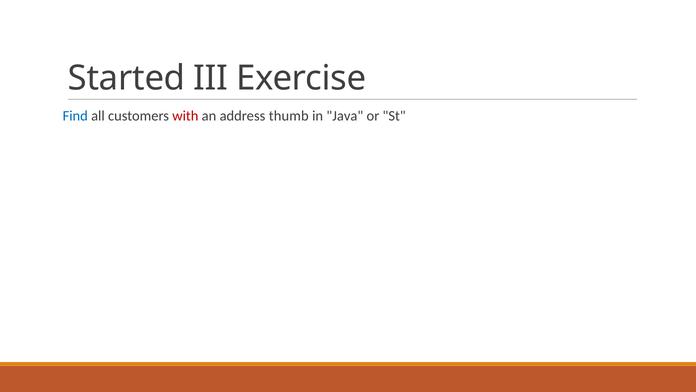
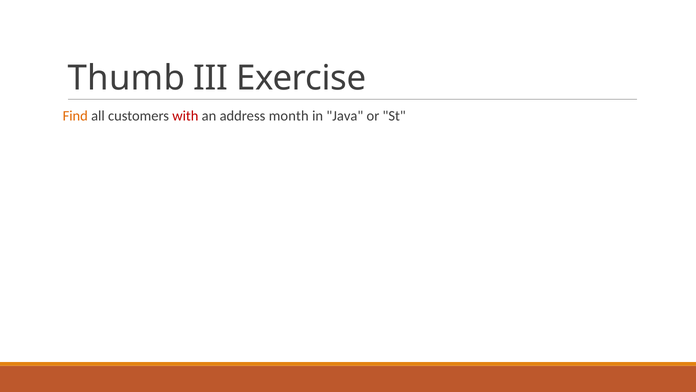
Started: Started -> Thumb
Find colour: blue -> orange
thumb: thumb -> month
